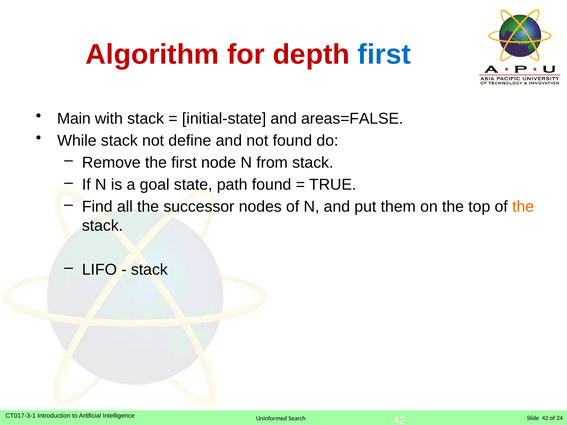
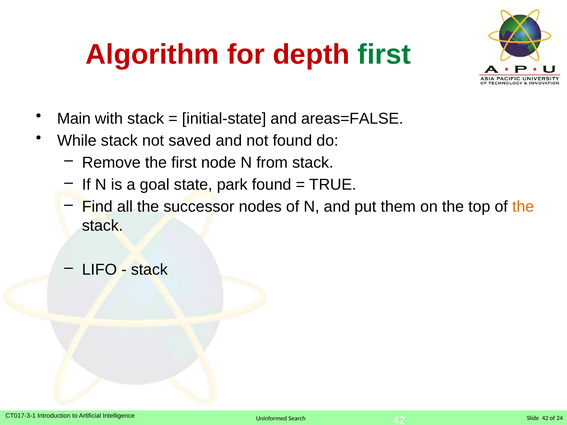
first at (384, 54) colour: blue -> green
define: define -> saved
path: path -> park
